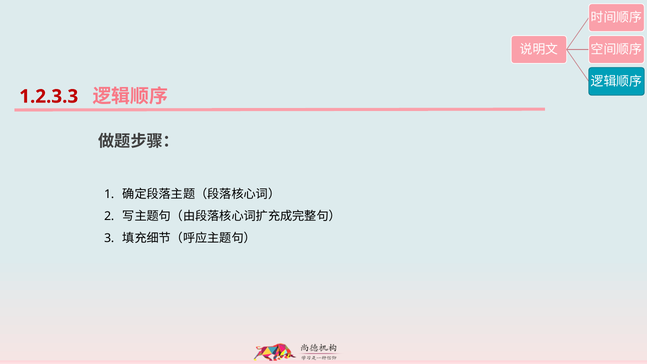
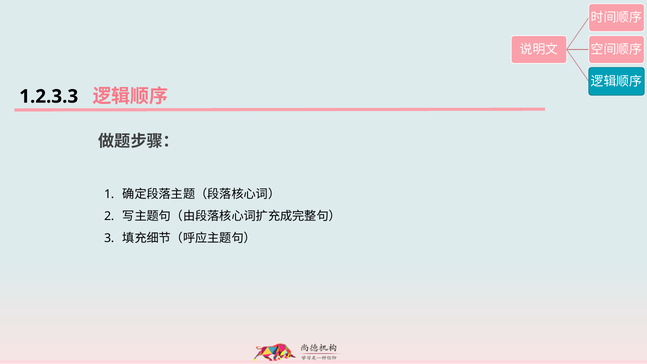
1.2.3.3 colour: red -> black
